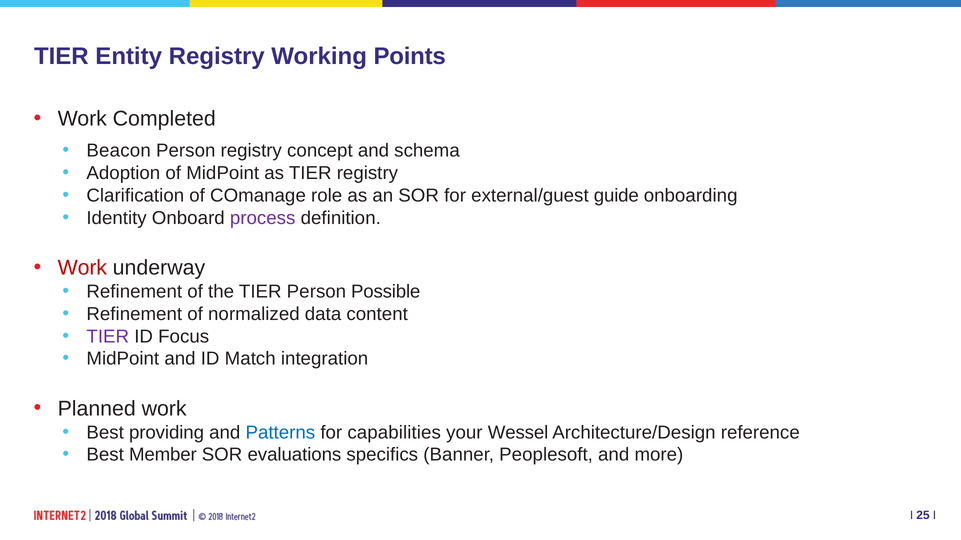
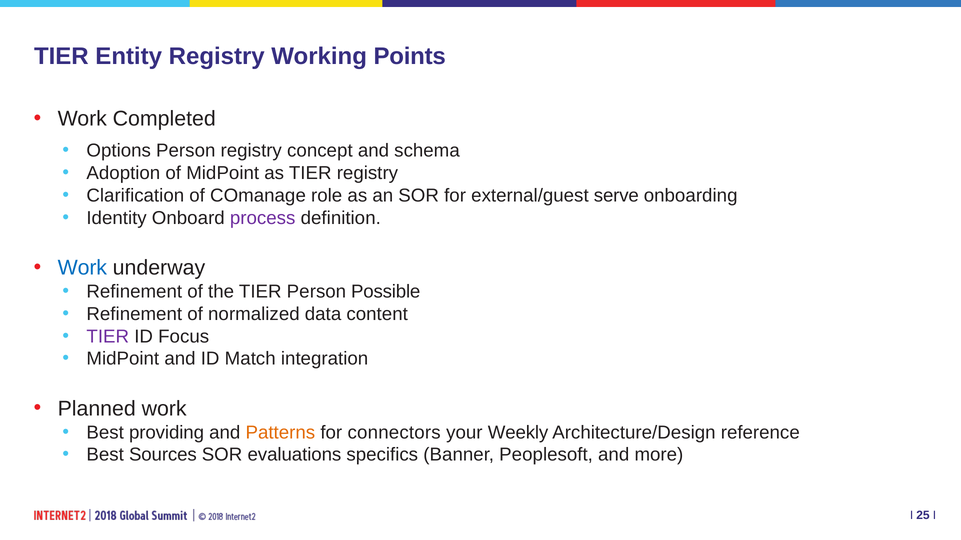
Beacon: Beacon -> Options
guide: guide -> serve
Work at (82, 268) colour: red -> blue
Patterns colour: blue -> orange
capabilities: capabilities -> connectors
Wessel: Wessel -> Weekly
Member: Member -> Sources
